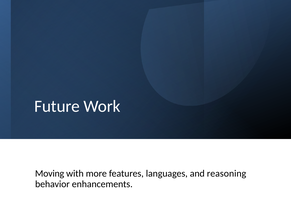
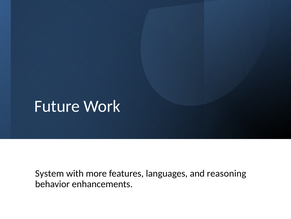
Moving: Moving -> System
